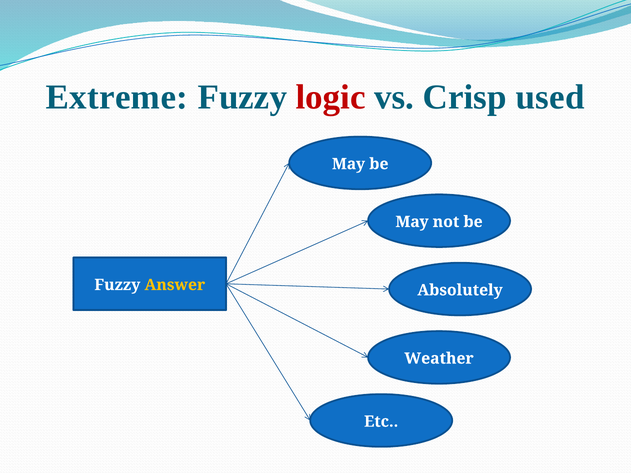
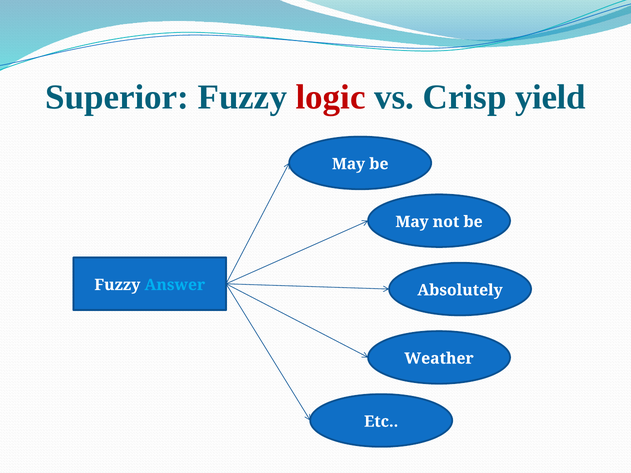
Extreme: Extreme -> Superior
used: used -> yield
Answer colour: yellow -> light blue
